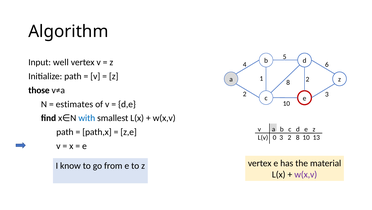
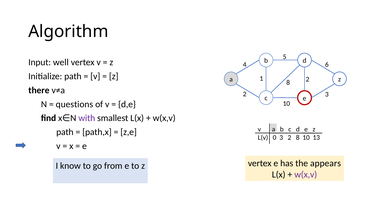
those: those -> there
estimates: estimates -> questions
with colour: blue -> purple
material: material -> appears
